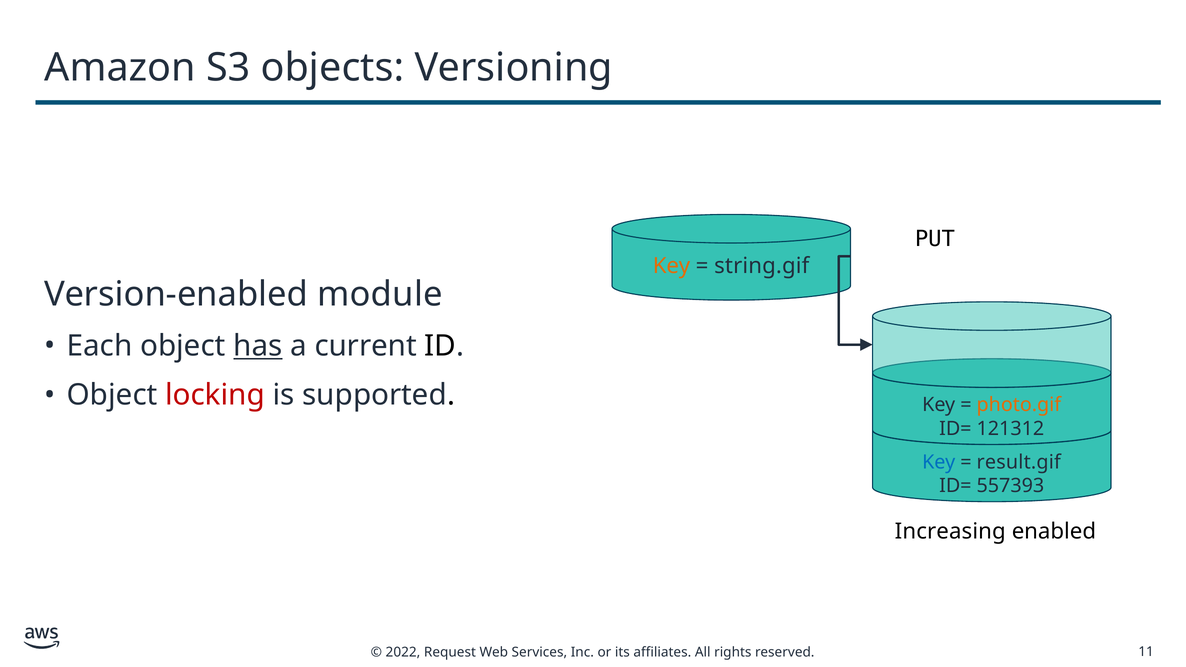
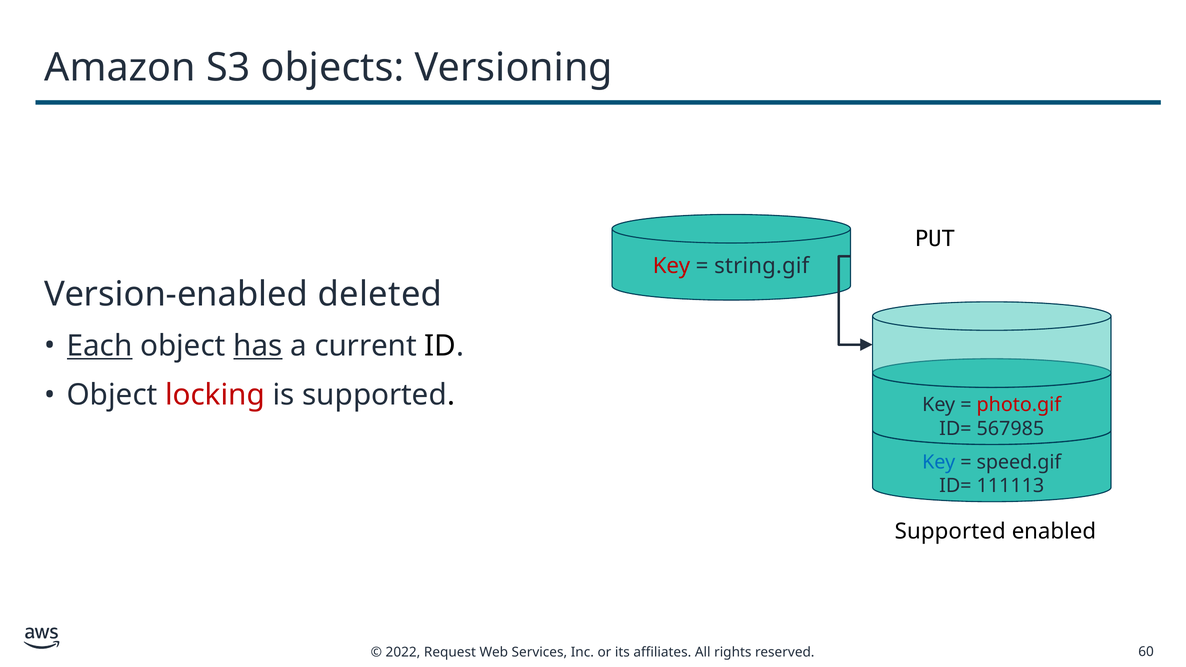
Key at (671, 266) colour: orange -> red
module: module -> deleted
Each underline: none -> present
photo.gif colour: orange -> red
121312: 121312 -> 567985
result.gif: result.gif -> speed.gif
557393: 557393 -> 111113
Increasing at (950, 532): Increasing -> Supported
11: 11 -> 60
